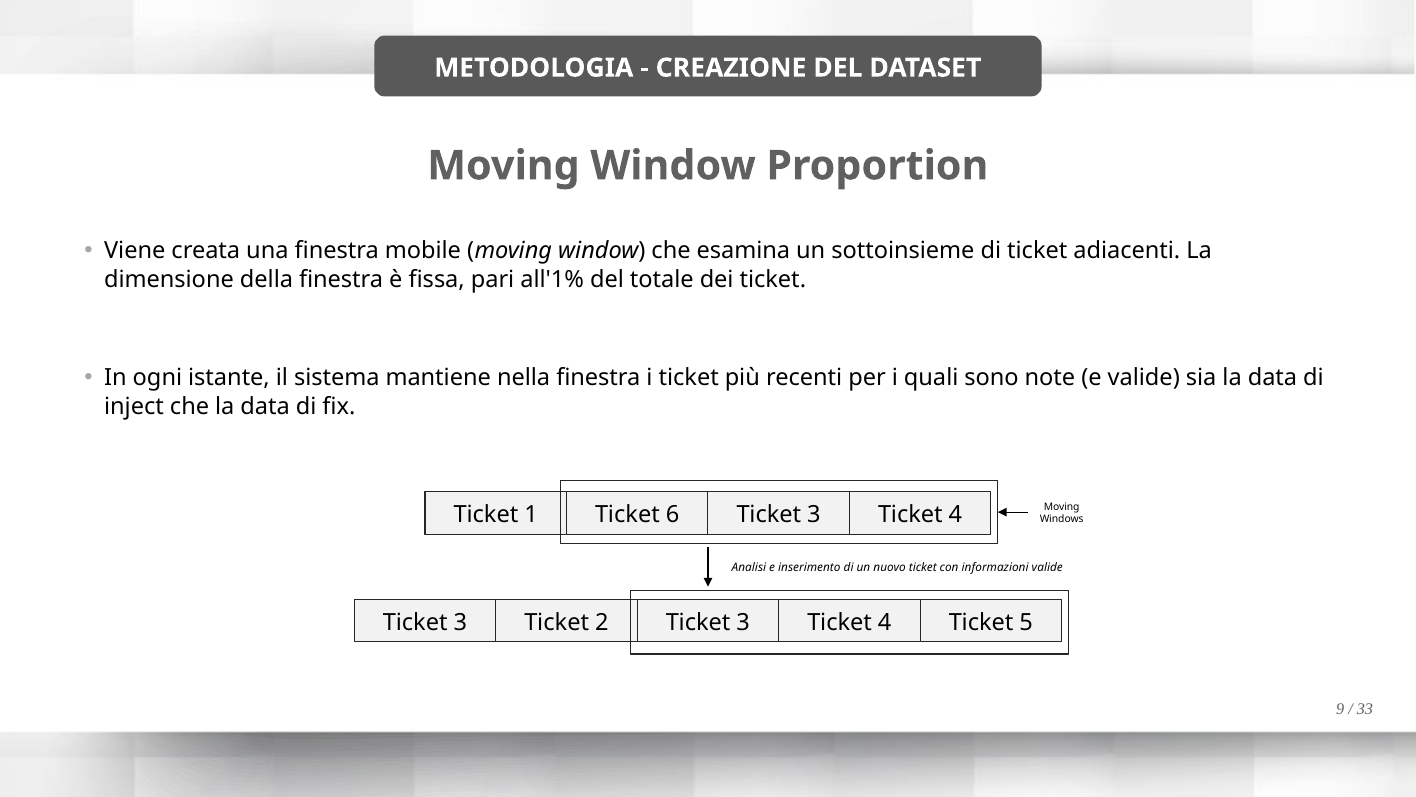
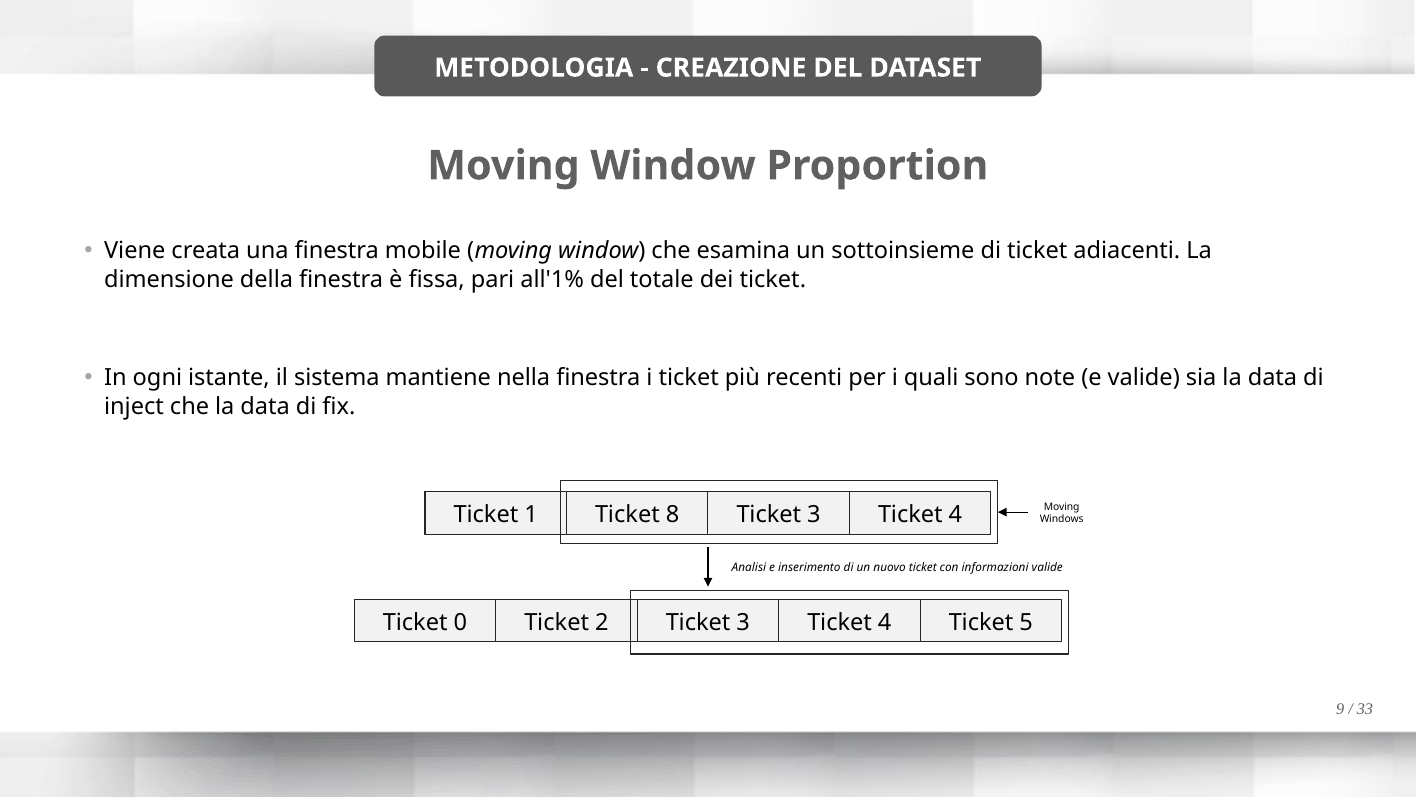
6: 6 -> 8
3 at (460, 622): 3 -> 0
